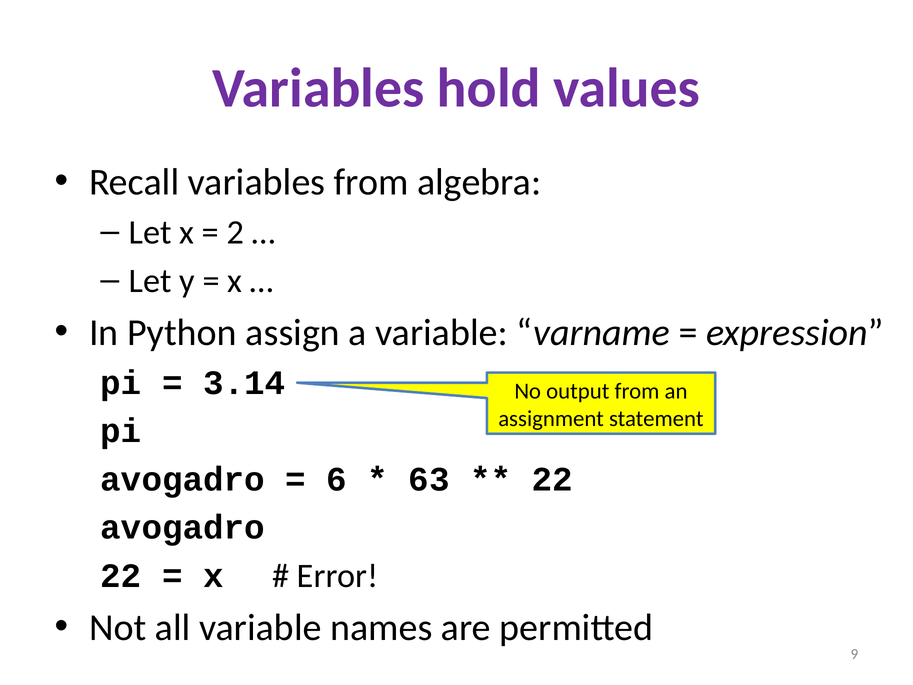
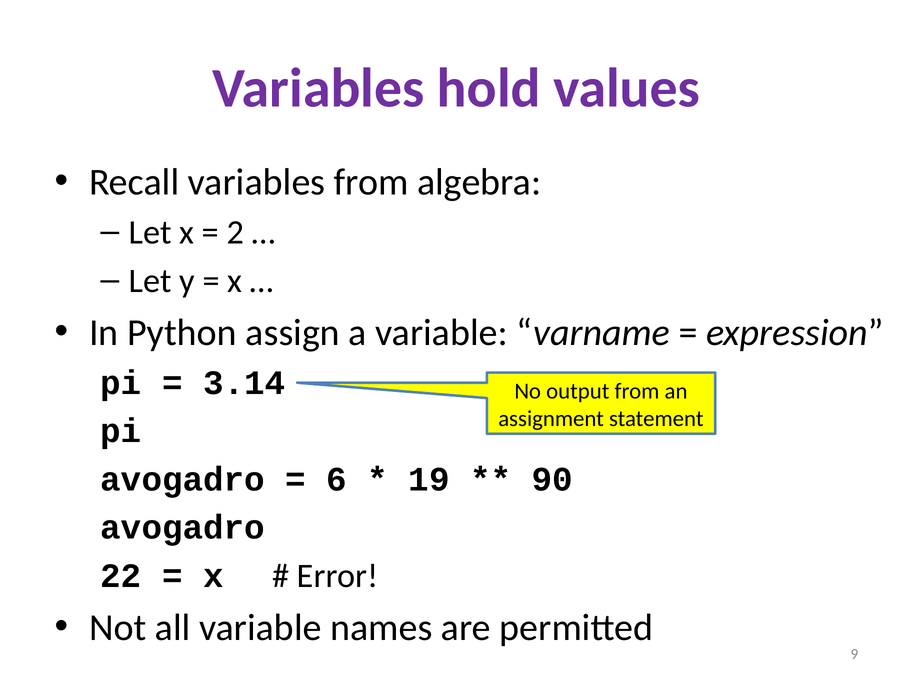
63: 63 -> 19
22 at (552, 479): 22 -> 90
